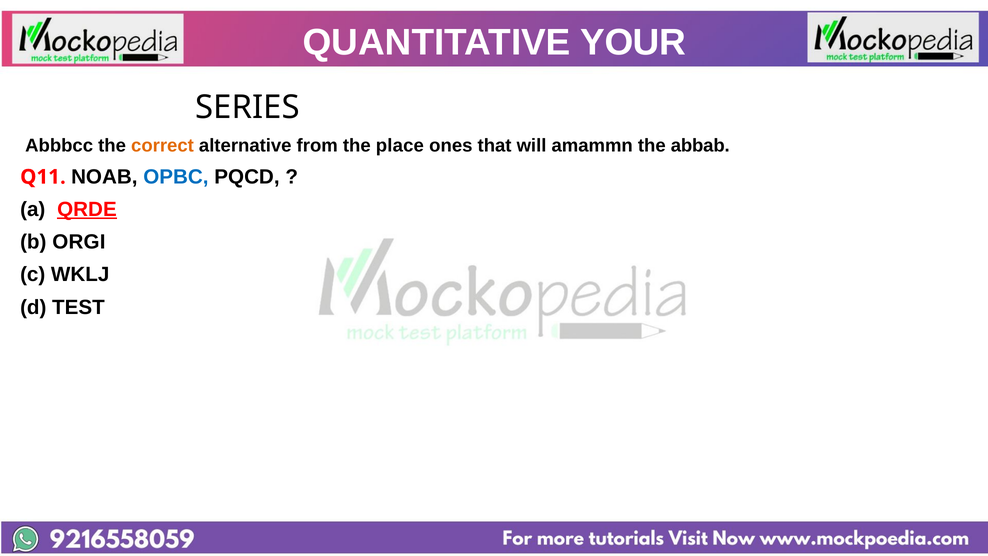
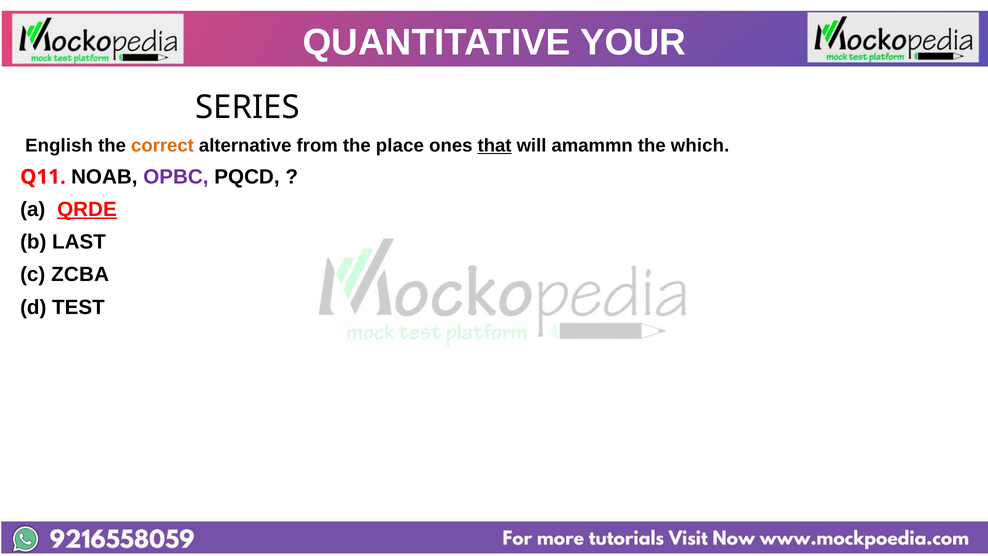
Abbbcc: Abbbcc -> English
that underline: none -> present
abbab: abbab -> which
OPBC colour: blue -> purple
ORGI: ORGI -> LAST
WKLJ: WKLJ -> ZCBA
